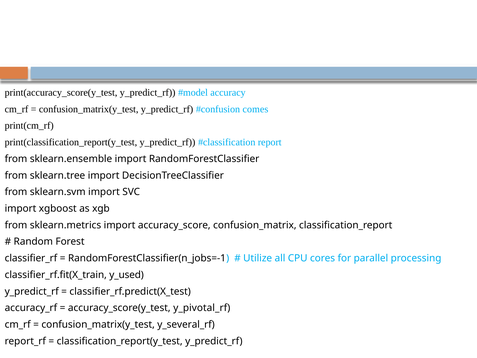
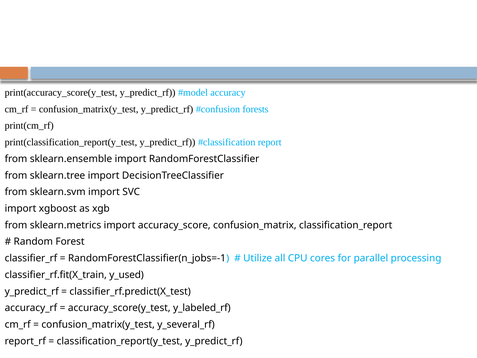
comes: comes -> forests
y_pivotal_rf: y_pivotal_rf -> y_labeled_rf
